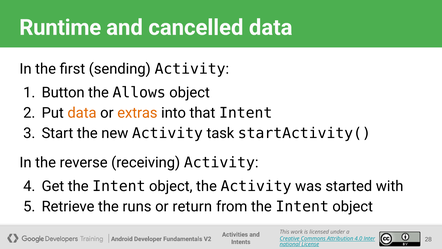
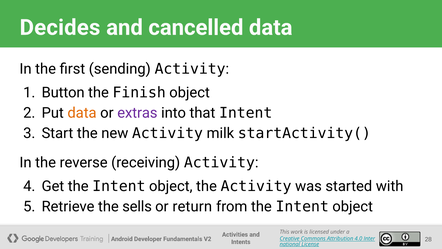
Runtime: Runtime -> Decides
Allows: Allows -> Finish
extras colour: orange -> purple
task: task -> milk
runs: runs -> sells
